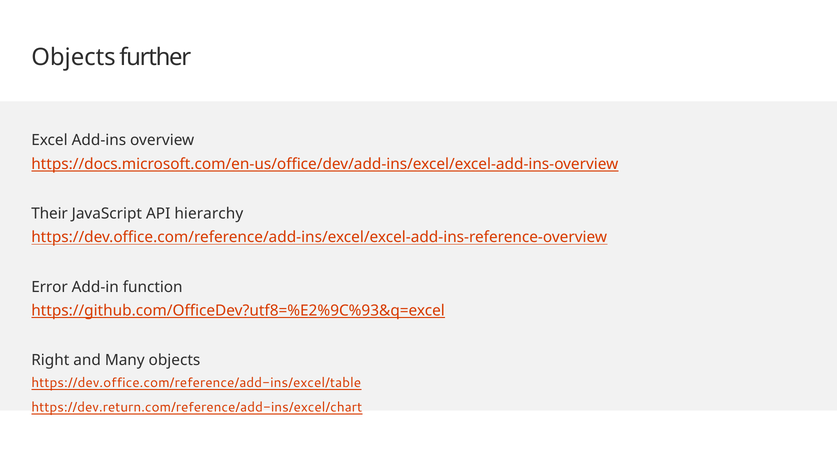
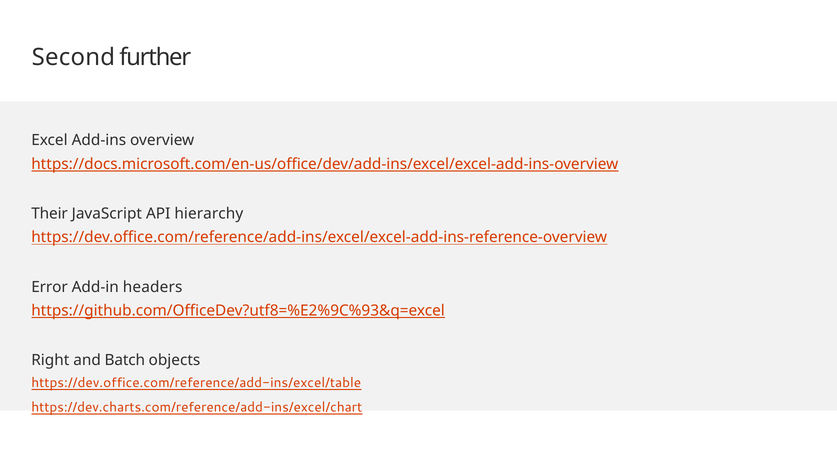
Objects at (74, 57): Objects -> Second
function: function -> headers
Many: Many -> Batch
https://dev.return.com/reference/add-ins/excel/chart: https://dev.return.com/reference/add-ins/excel/chart -> https://dev.charts.com/reference/add-ins/excel/chart
